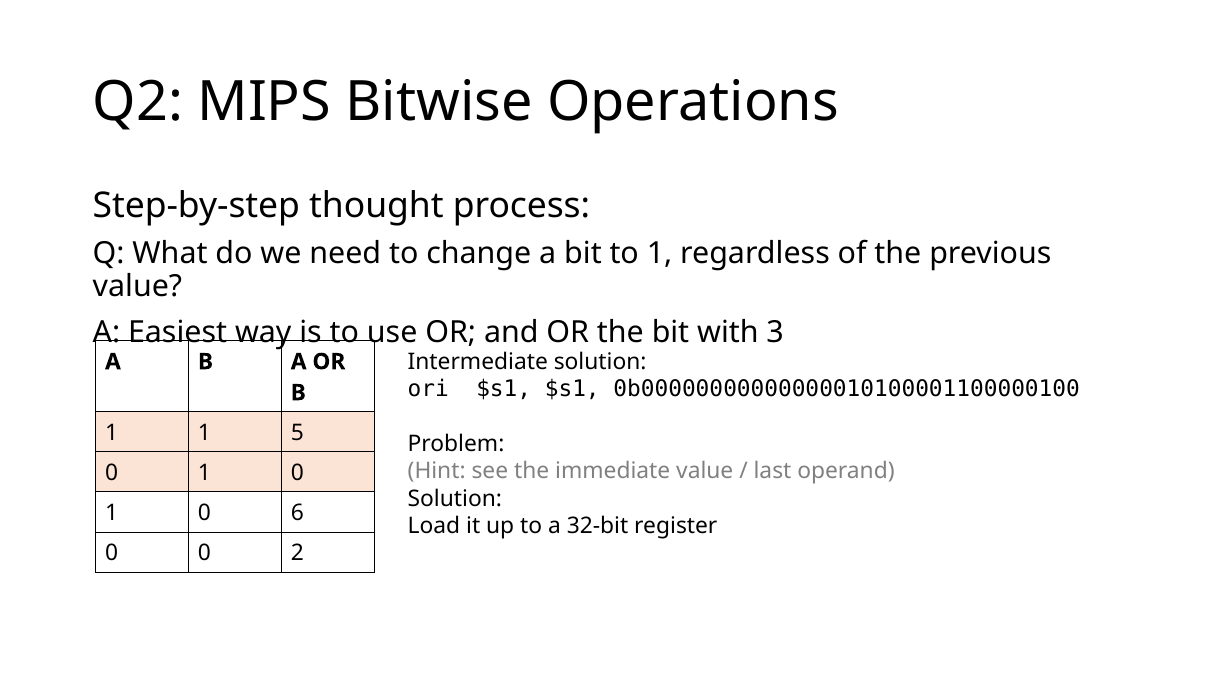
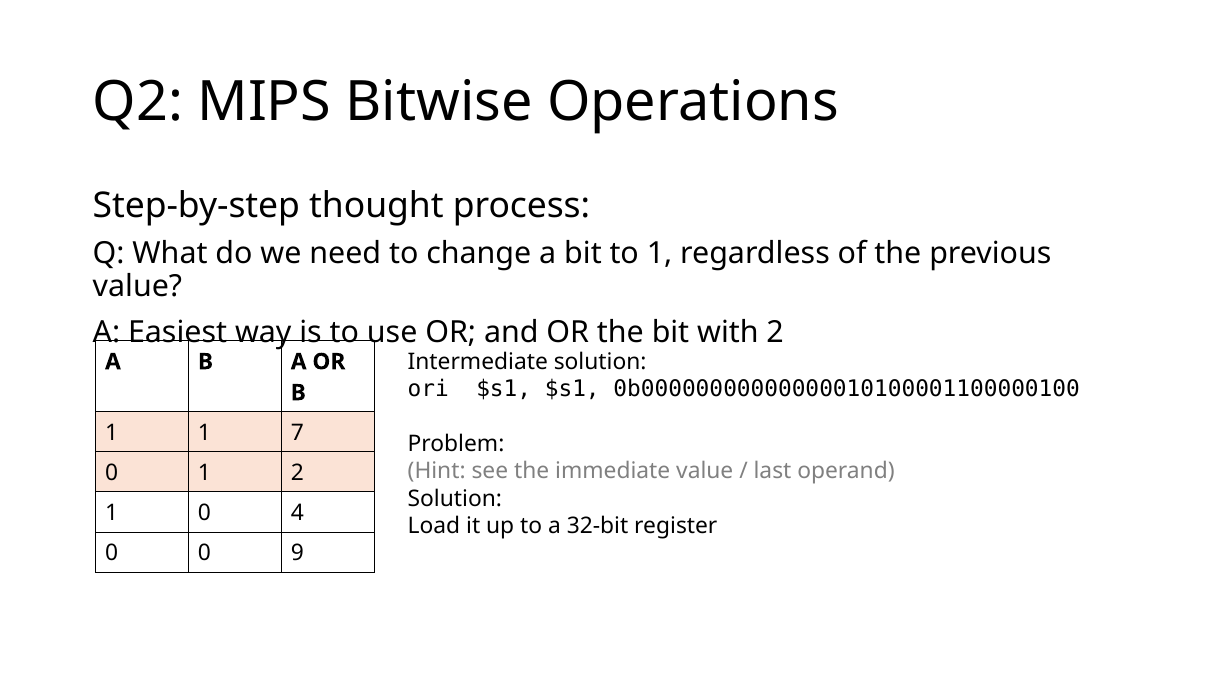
with 3: 3 -> 2
5: 5 -> 7
0 at (297, 473): 0 -> 2
6: 6 -> 4
2: 2 -> 9
